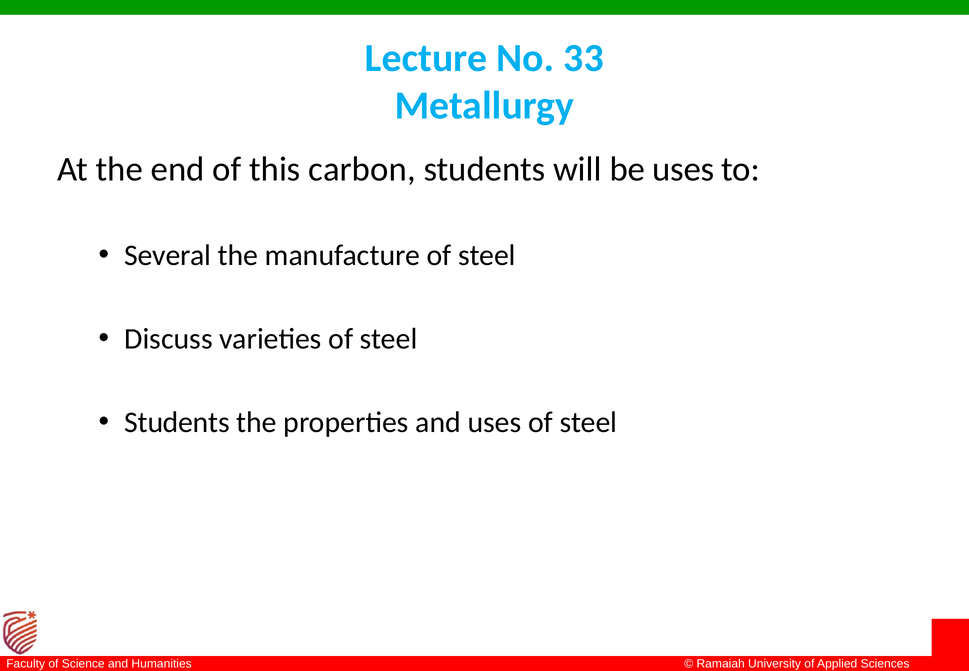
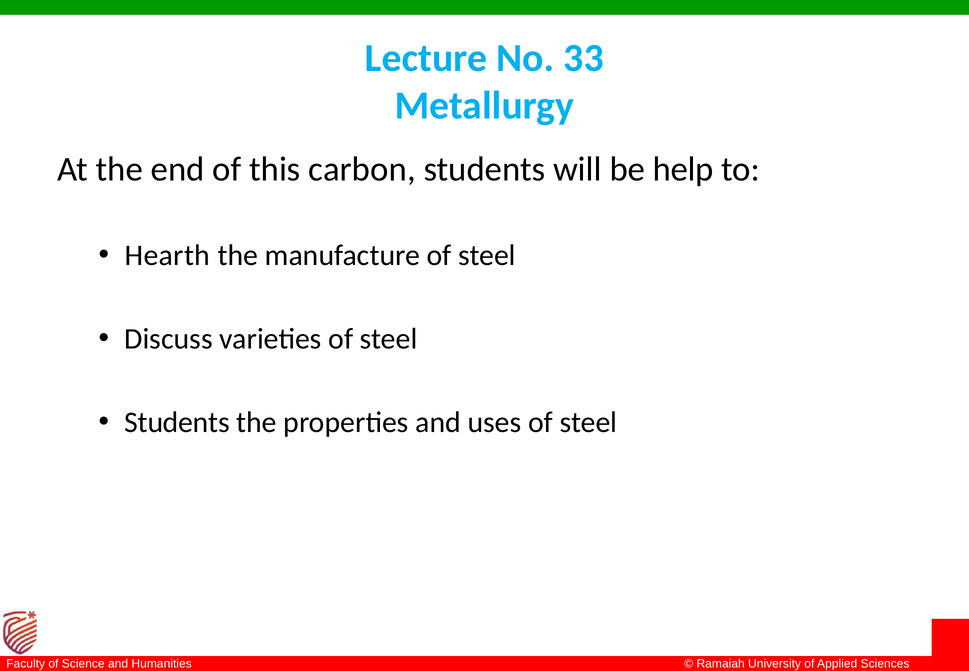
be uses: uses -> help
Several: Several -> Hearth
